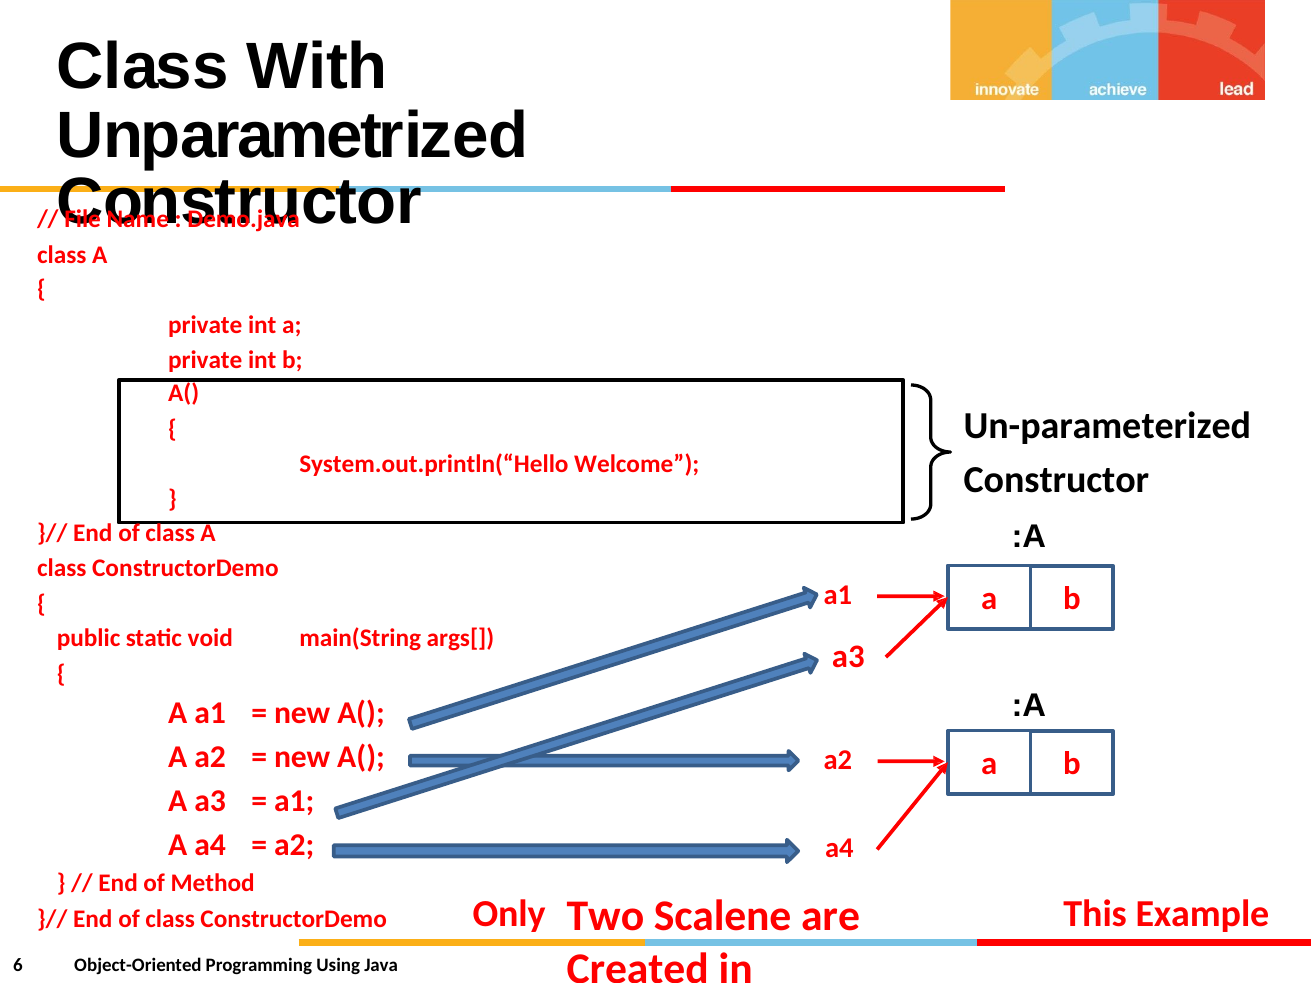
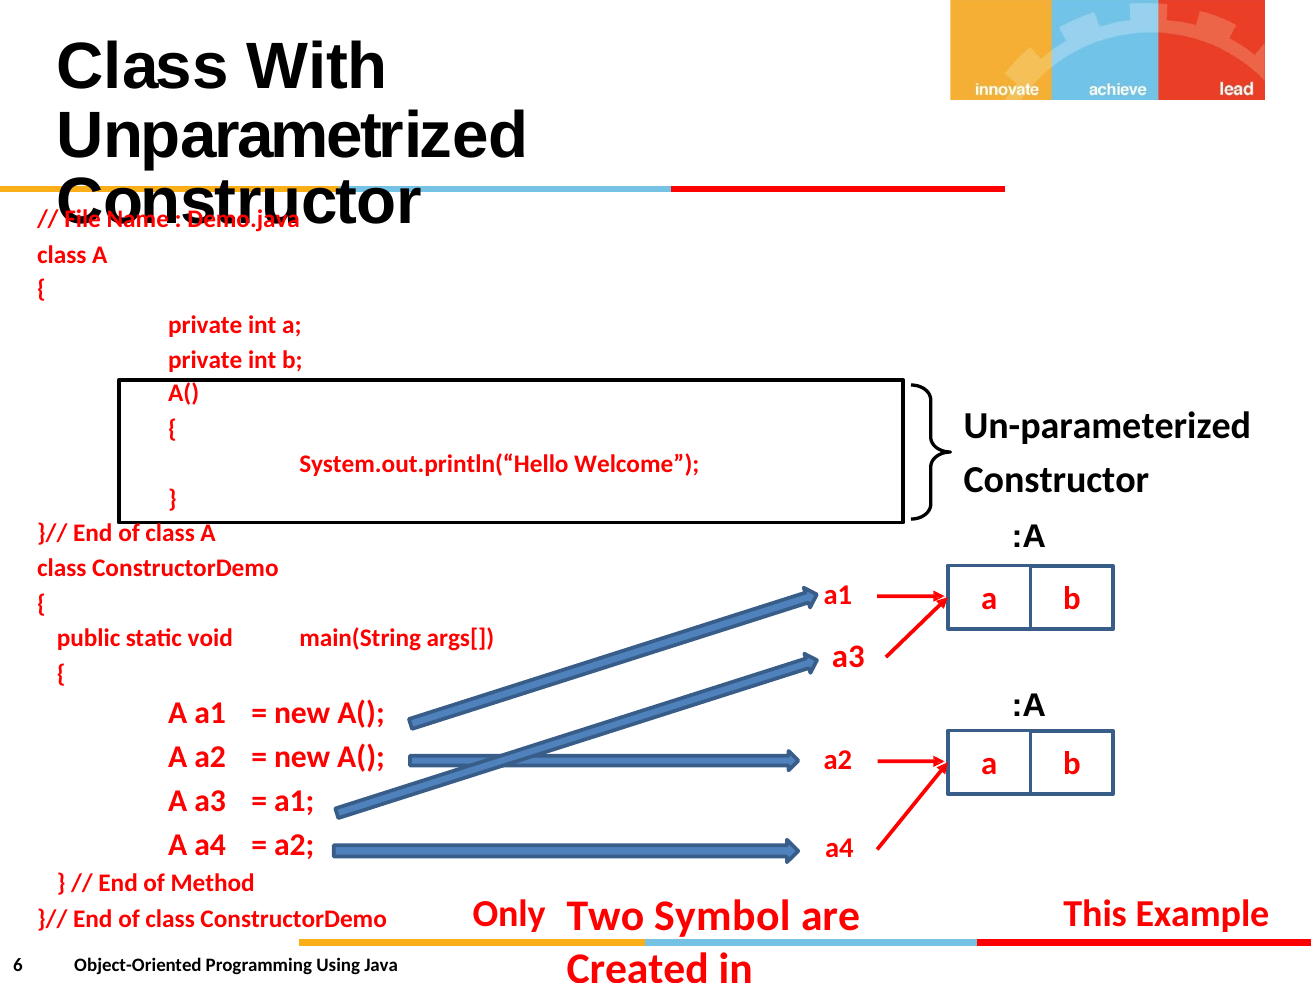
Scalene: Scalene -> Symbol
